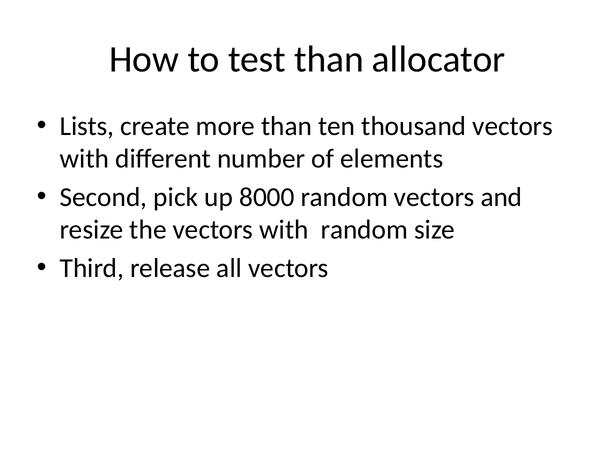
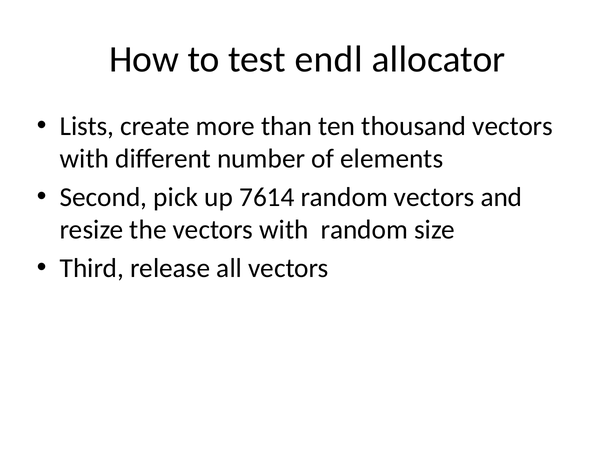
test than: than -> endl
8000: 8000 -> 7614
